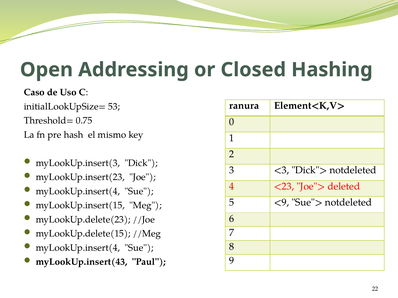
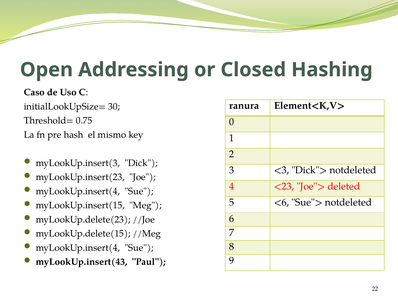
53: 53 -> 30
<9: <9 -> <6
